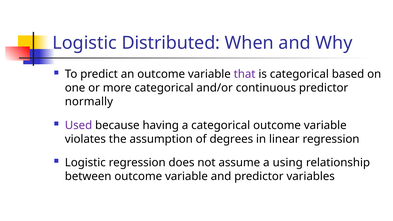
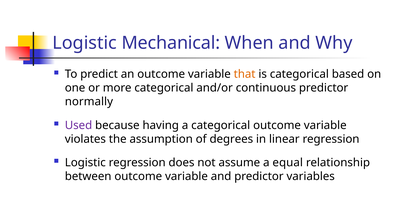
Distributed: Distributed -> Mechanical
that colour: purple -> orange
using: using -> equal
